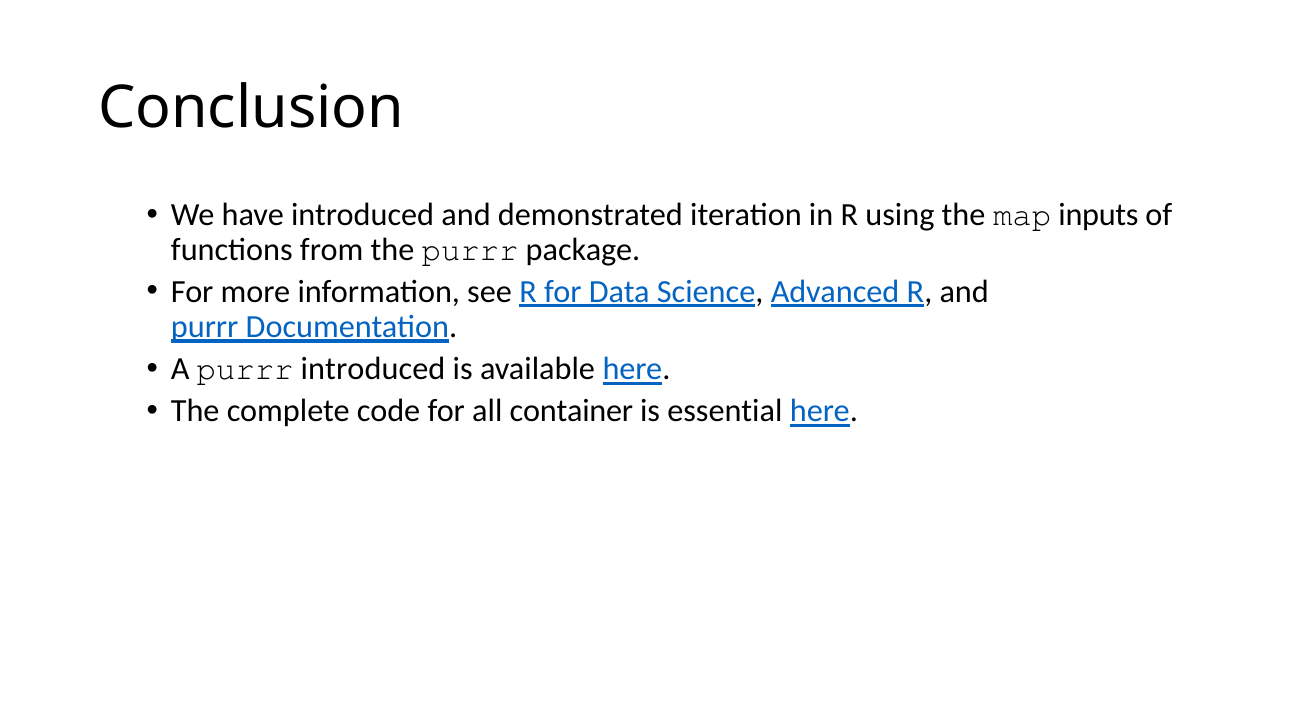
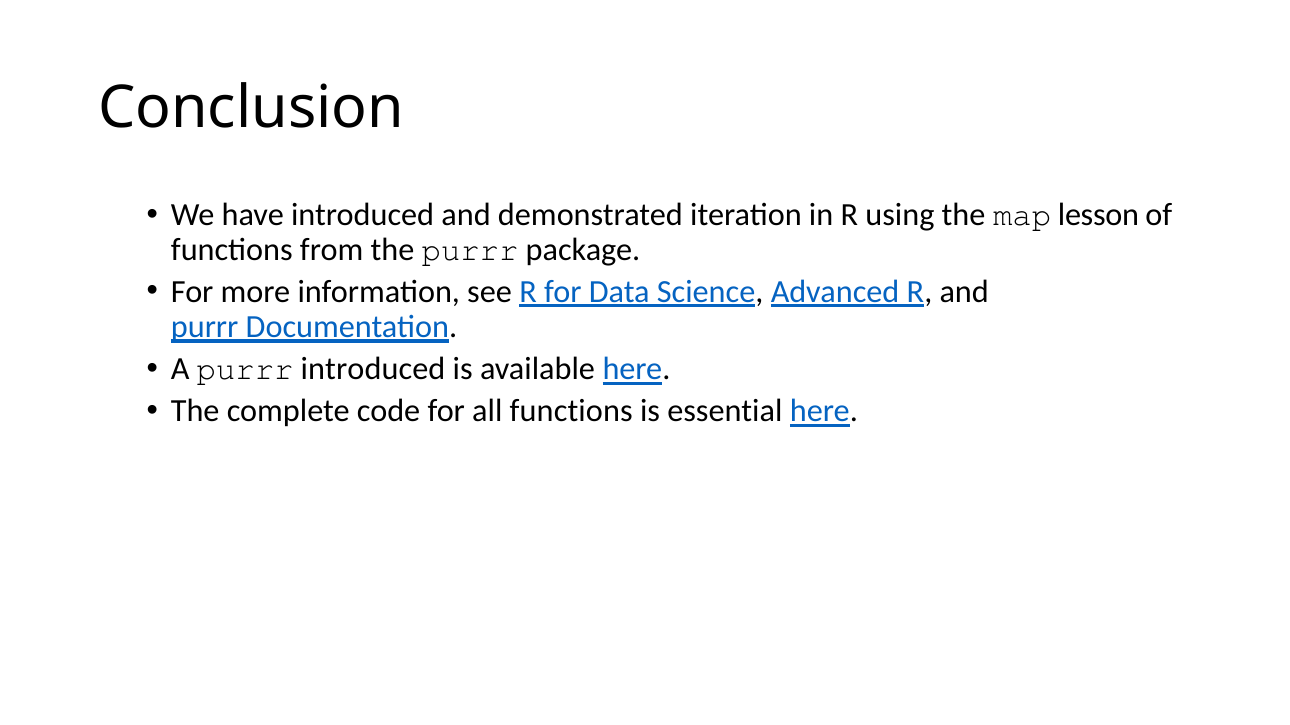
inputs: inputs -> lesson
all container: container -> functions
